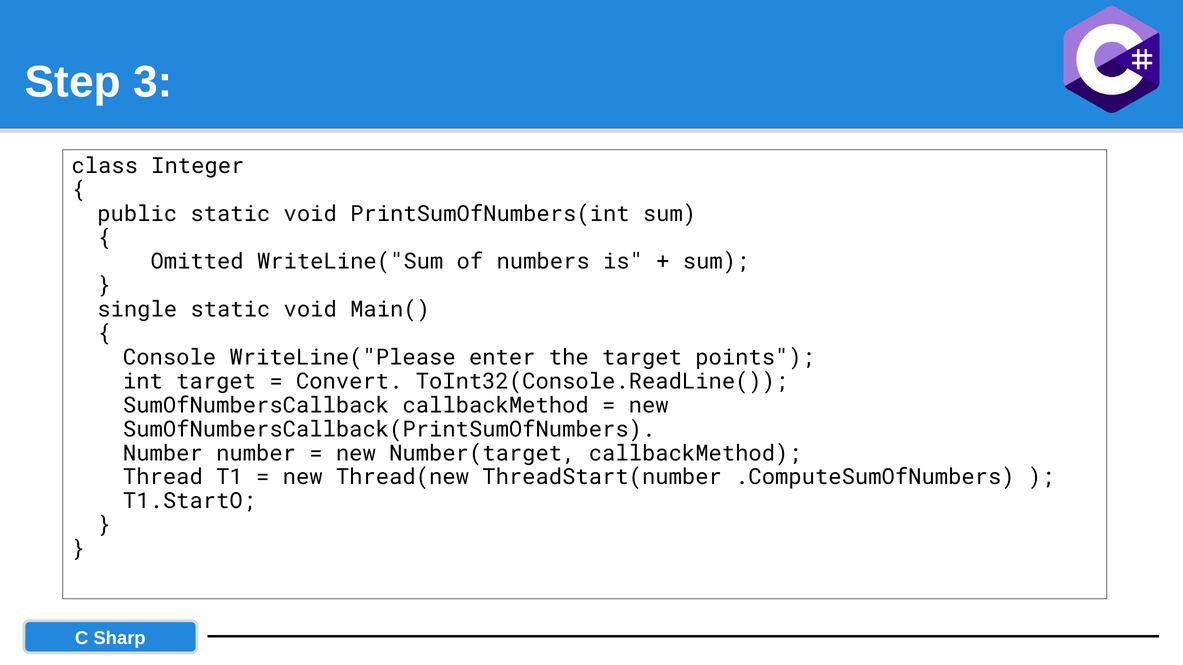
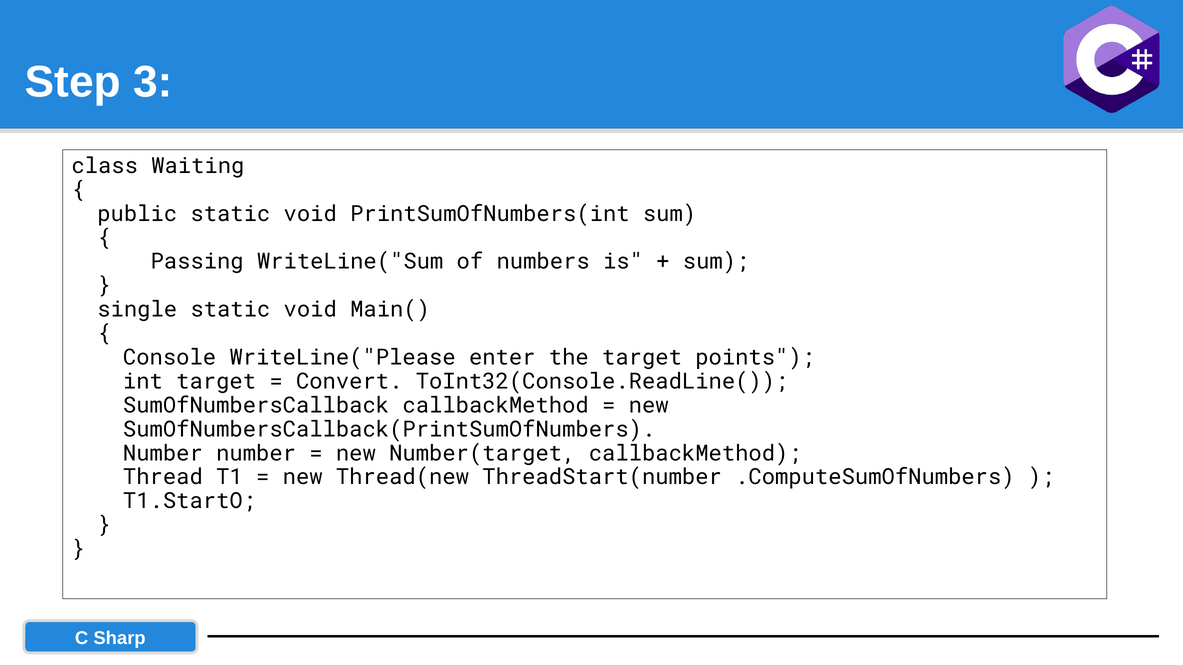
Integer: Integer -> Waiting
Omitted: Omitted -> Passing
